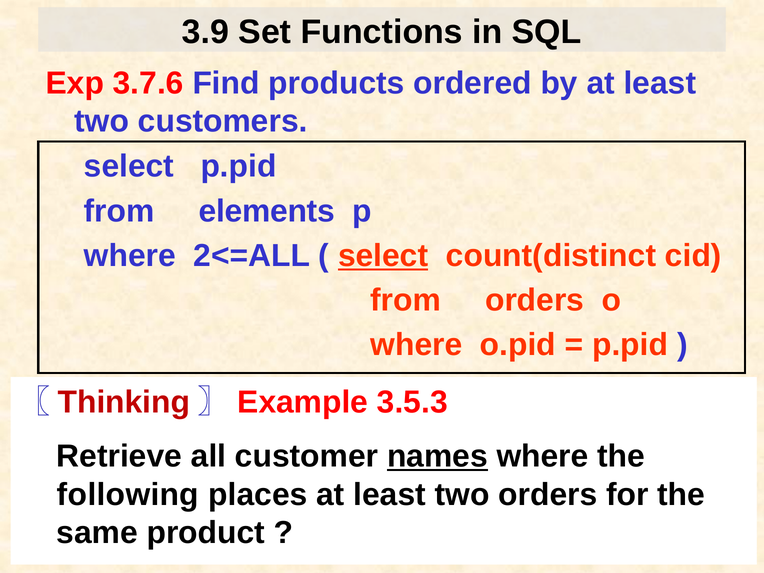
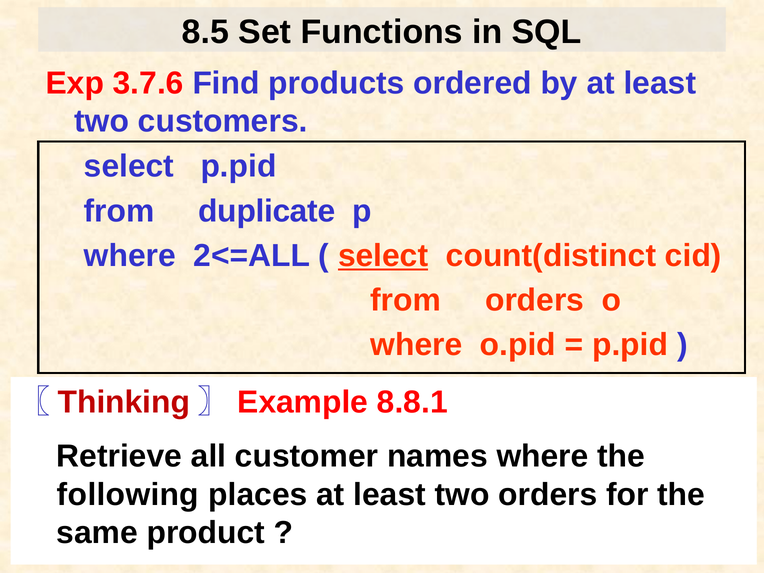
3.9: 3.9 -> 8.5
elements: elements -> duplicate
3.5.3: 3.5.3 -> 8.8.1
names underline: present -> none
